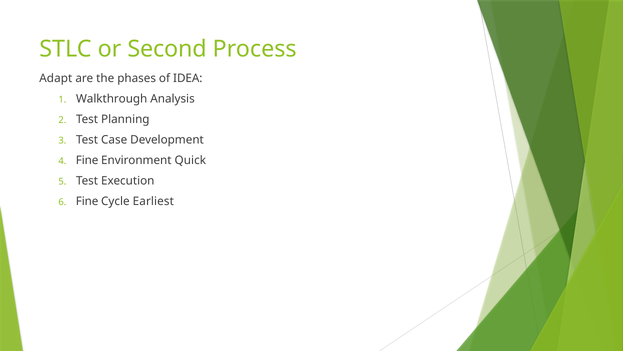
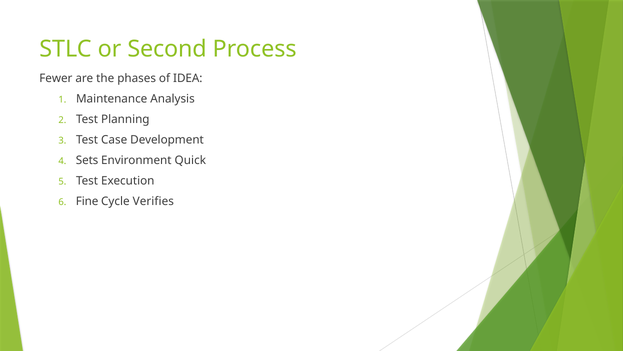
Adapt: Adapt -> Fewer
Walkthrough: Walkthrough -> Maintenance
Fine at (87, 160): Fine -> Sets
Earliest: Earliest -> Verifies
